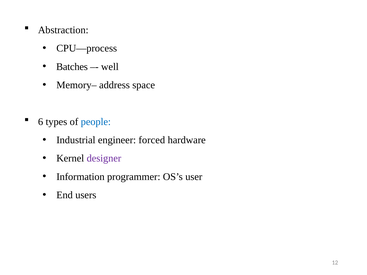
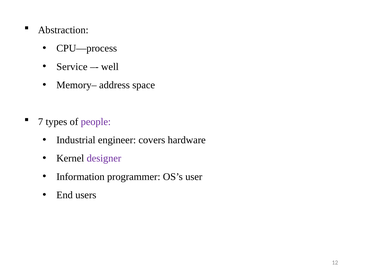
Batches: Batches -> Service
6: 6 -> 7
people colour: blue -> purple
forced: forced -> covers
